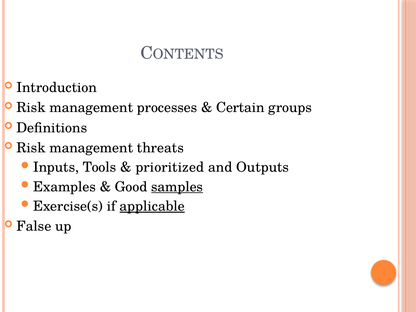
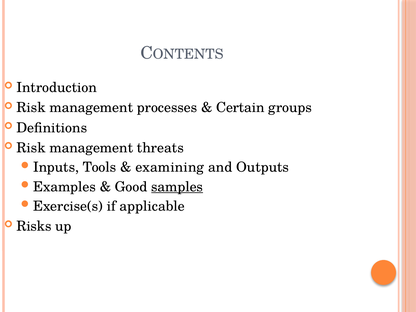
prioritized: prioritized -> examining
applicable underline: present -> none
False: False -> Risks
